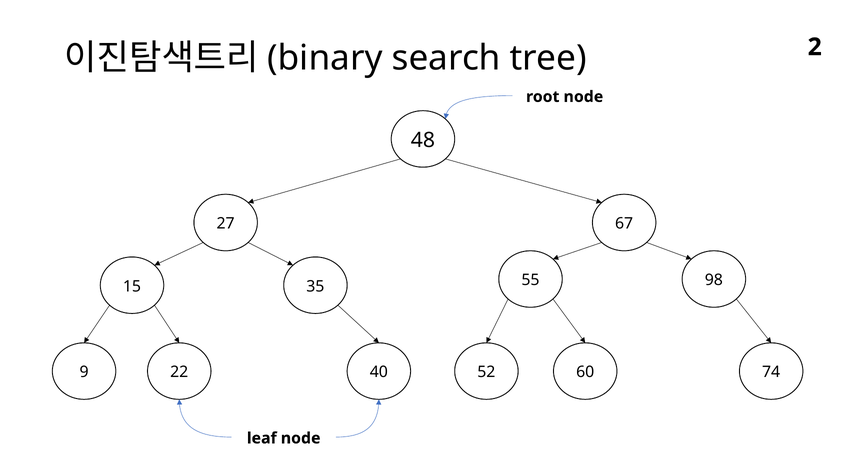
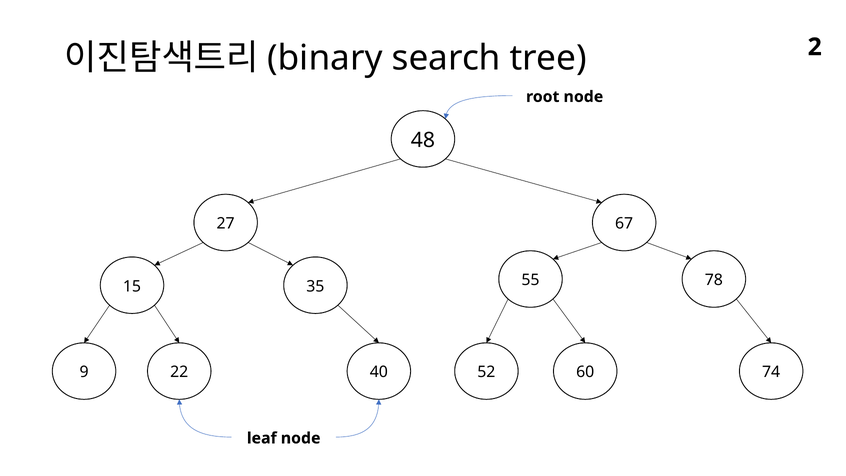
98: 98 -> 78
